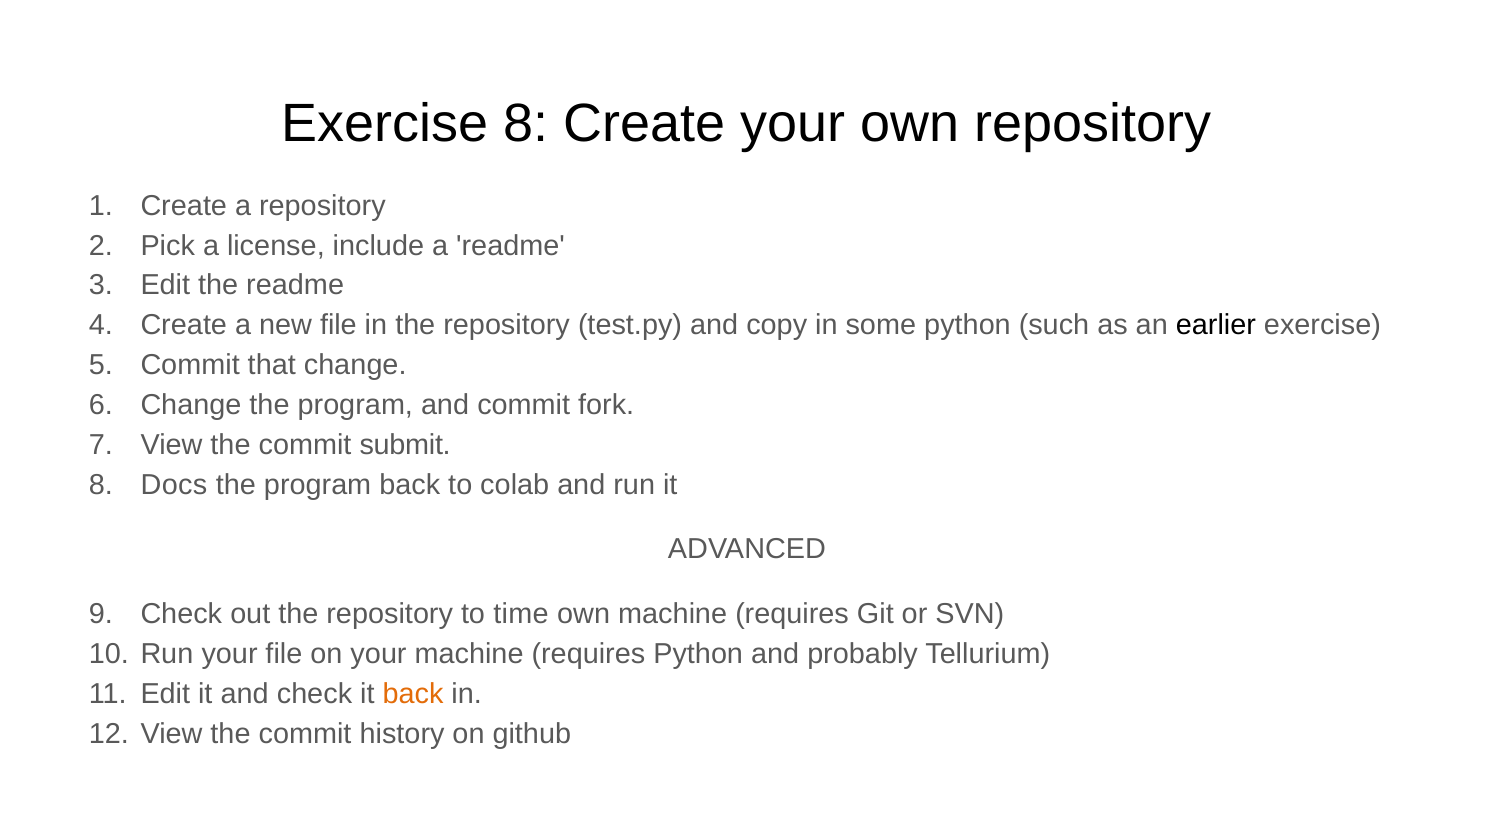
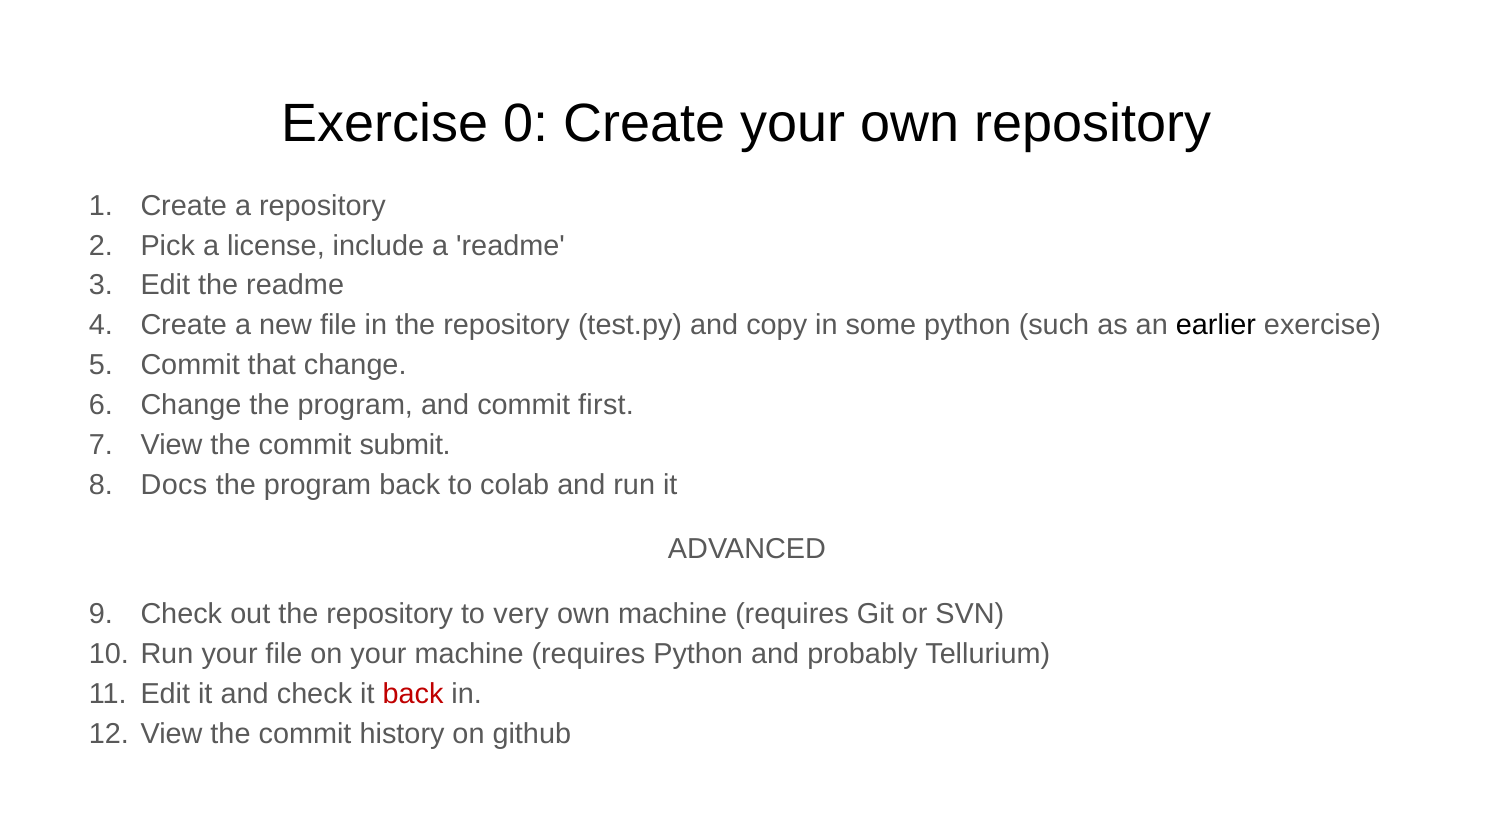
Exercise 8: 8 -> 0
fork: fork -> first
time: time -> very
back at (413, 694) colour: orange -> red
